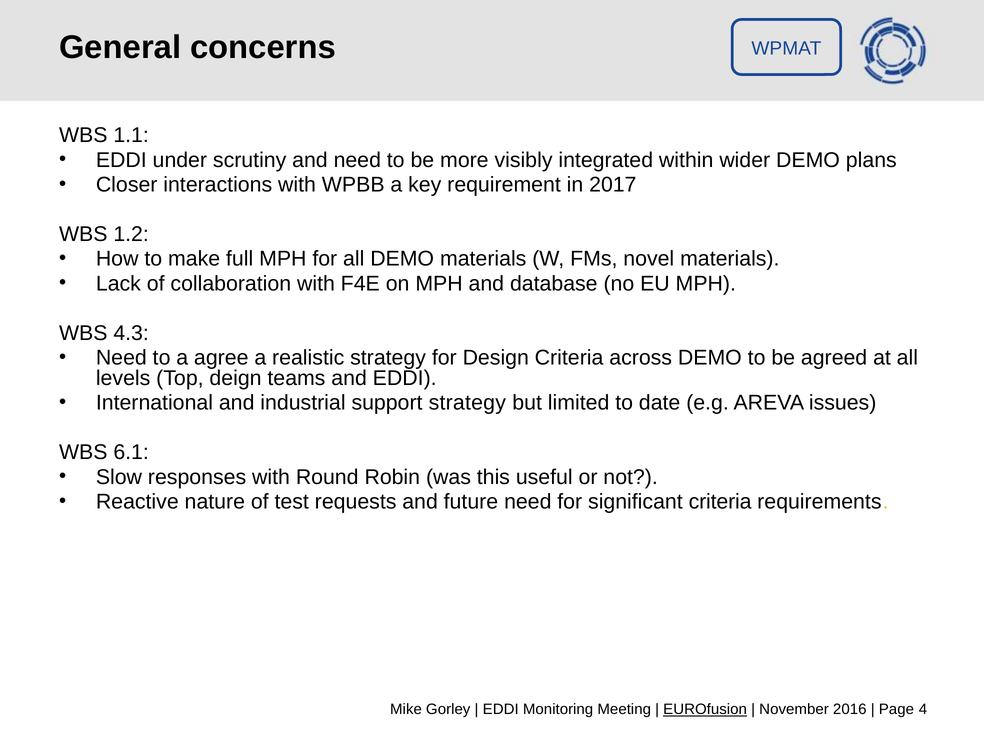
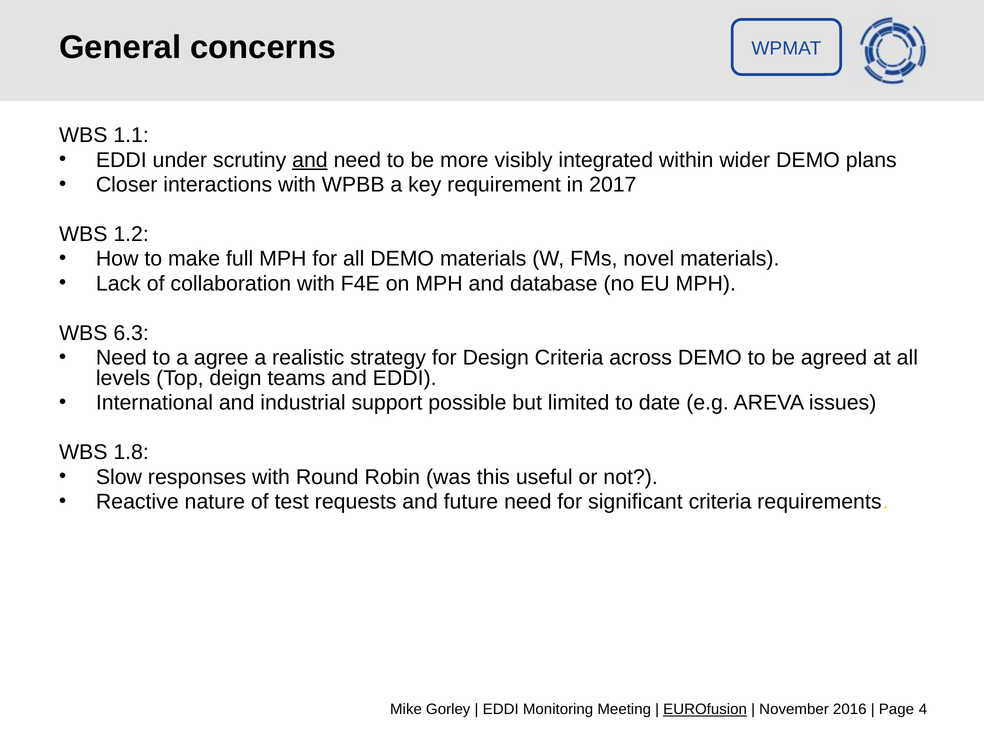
and at (310, 160) underline: none -> present
4.3: 4.3 -> 6.3
support strategy: strategy -> possible
6.1: 6.1 -> 1.8
